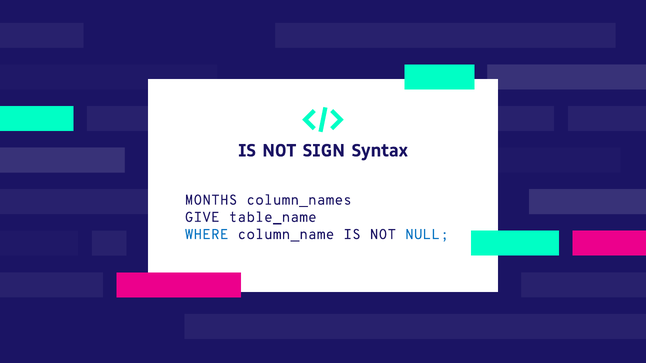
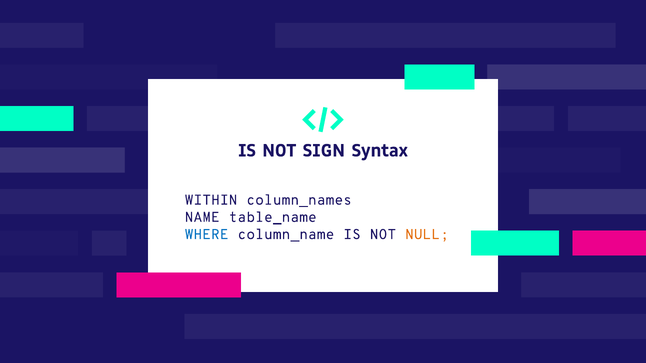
MONTHS: MONTHS -> WITHIN
GIVE: GIVE -> NAME
NULL colour: blue -> orange
